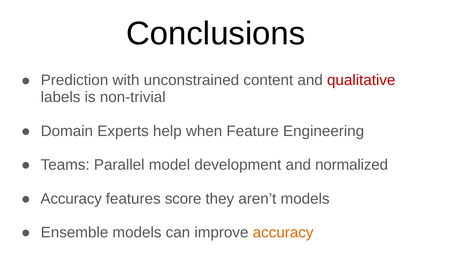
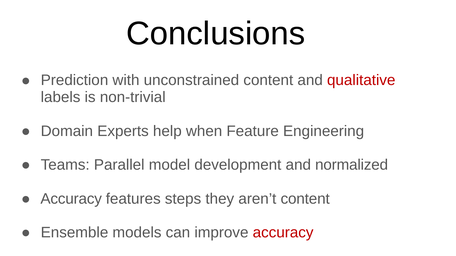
score: score -> steps
aren’t models: models -> content
accuracy at (283, 233) colour: orange -> red
